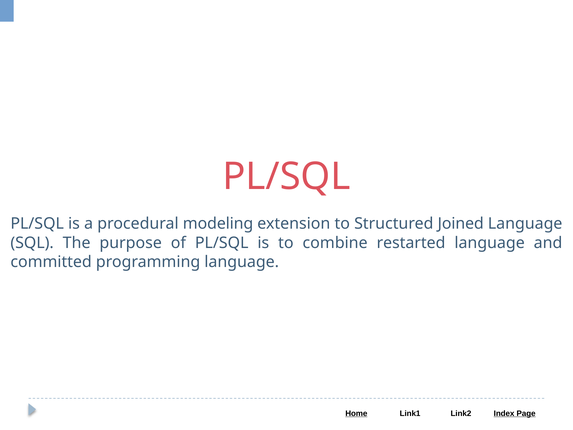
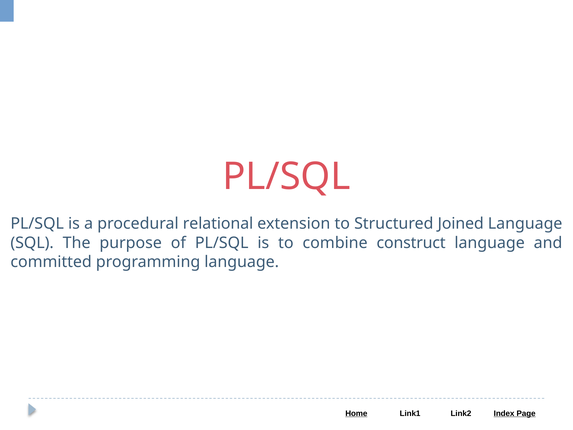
modeling: modeling -> relational
restarted: restarted -> construct
